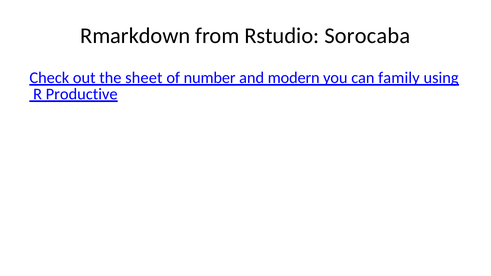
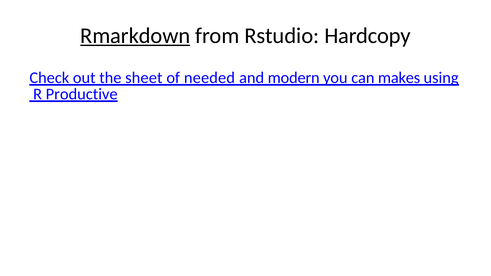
Rmarkdown underline: none -> present
Sorocaba: Sorocaba -> Hardcopy
number: number -> needed
family: family -> makes
